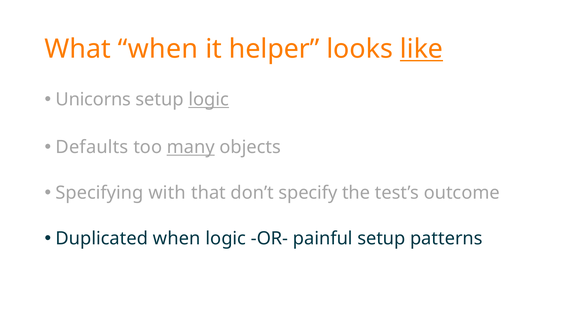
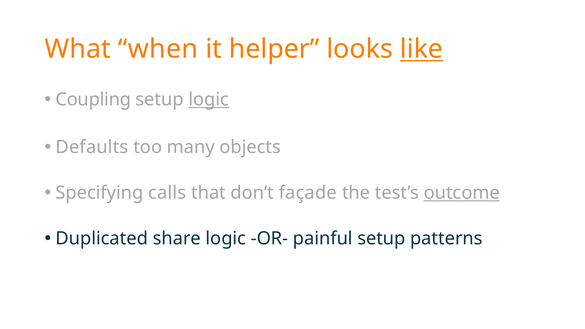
Unicorns: Unicorns -> Coupling
many underline: present -> none
with: with -> calls
specify: specify -> façade
outcome underline: none -> present
Duplicated when: when -> share
